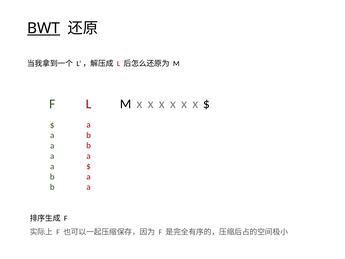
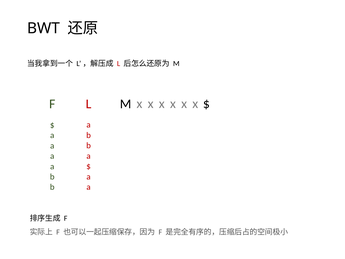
BWT underline: present -> none
